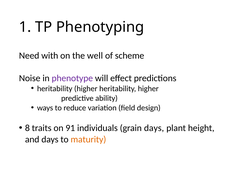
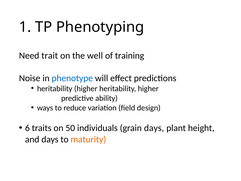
with: with -> trait
scheme: scheme -> training
phenotype colour: purple -> blue
8: 8 -> 6
91: 91 -> 50
